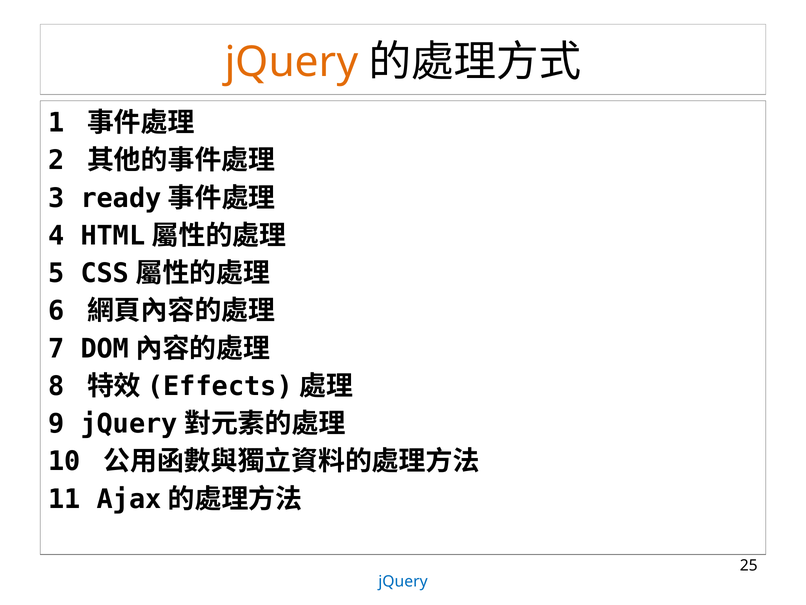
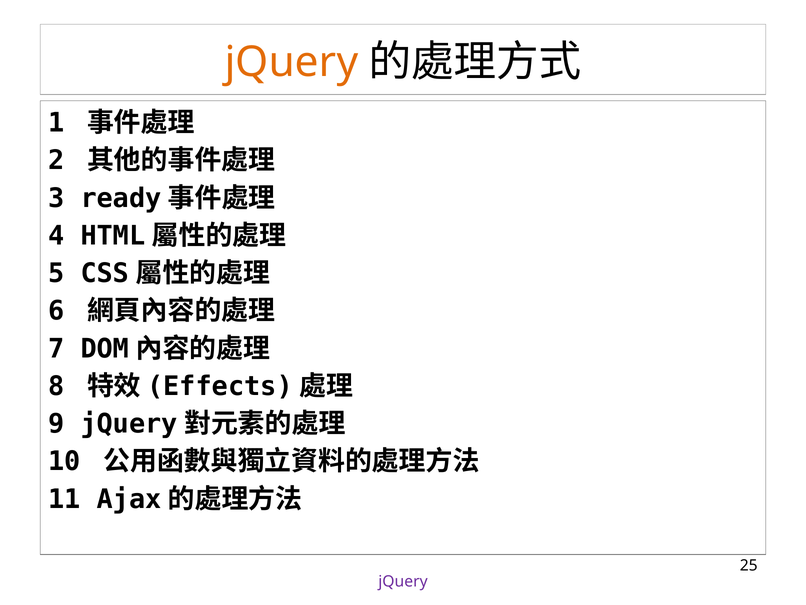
jQuery at (403, 581) colour: blue -> purple
